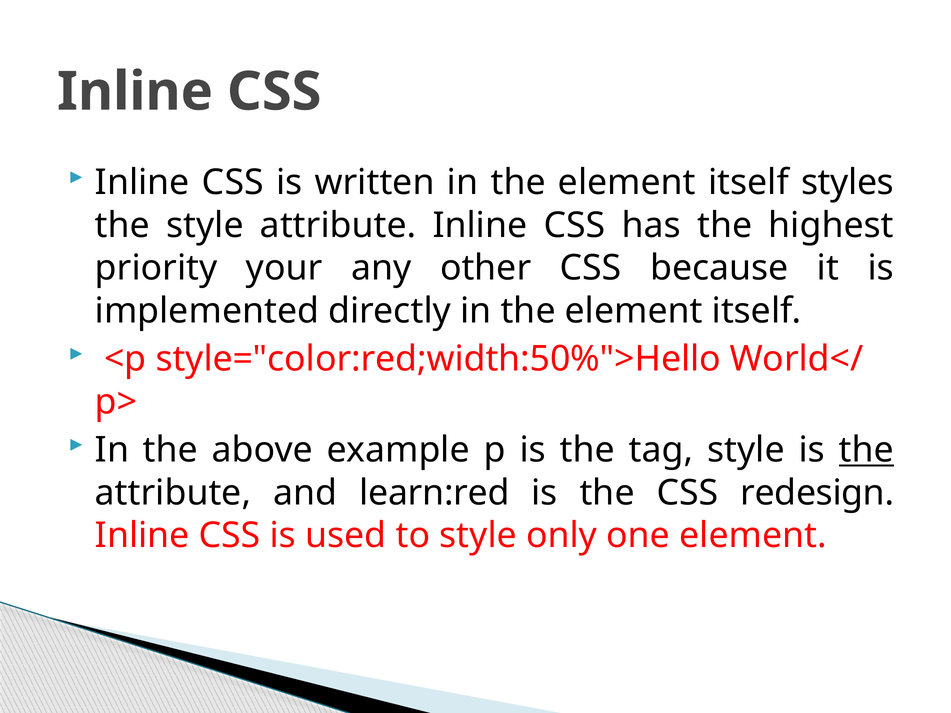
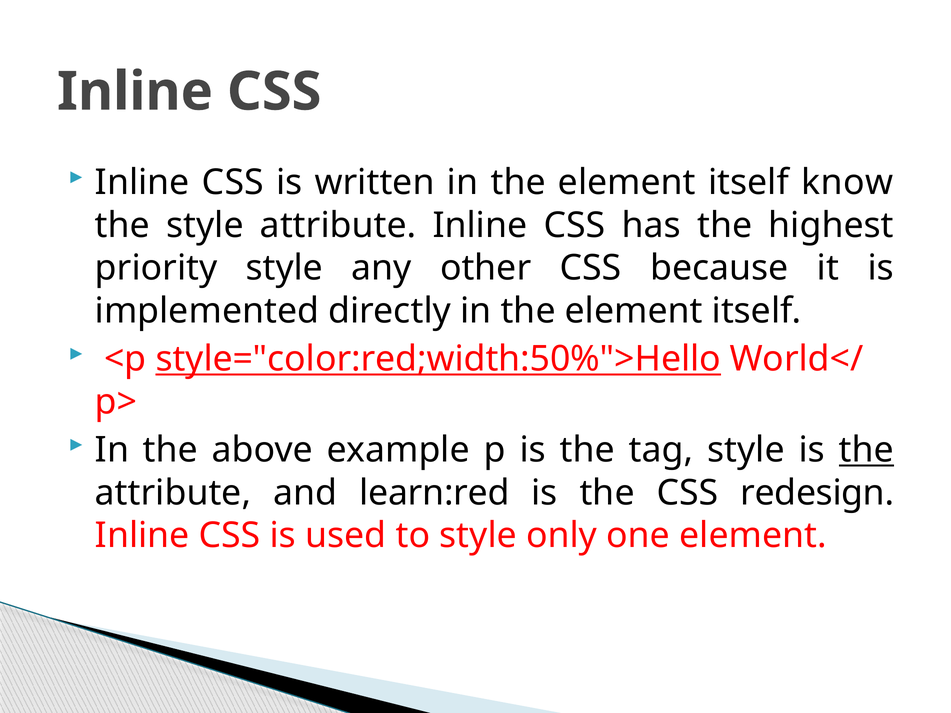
styles: styles -> know
priority your: your -> style
style="color:red;width:50%">Hello underline: none -> present
